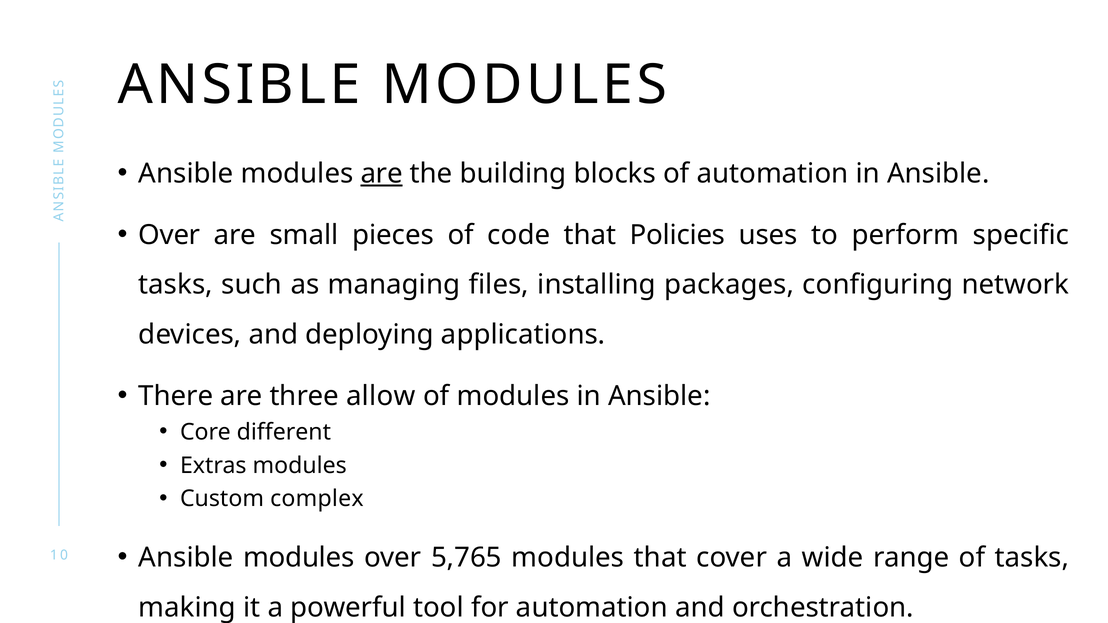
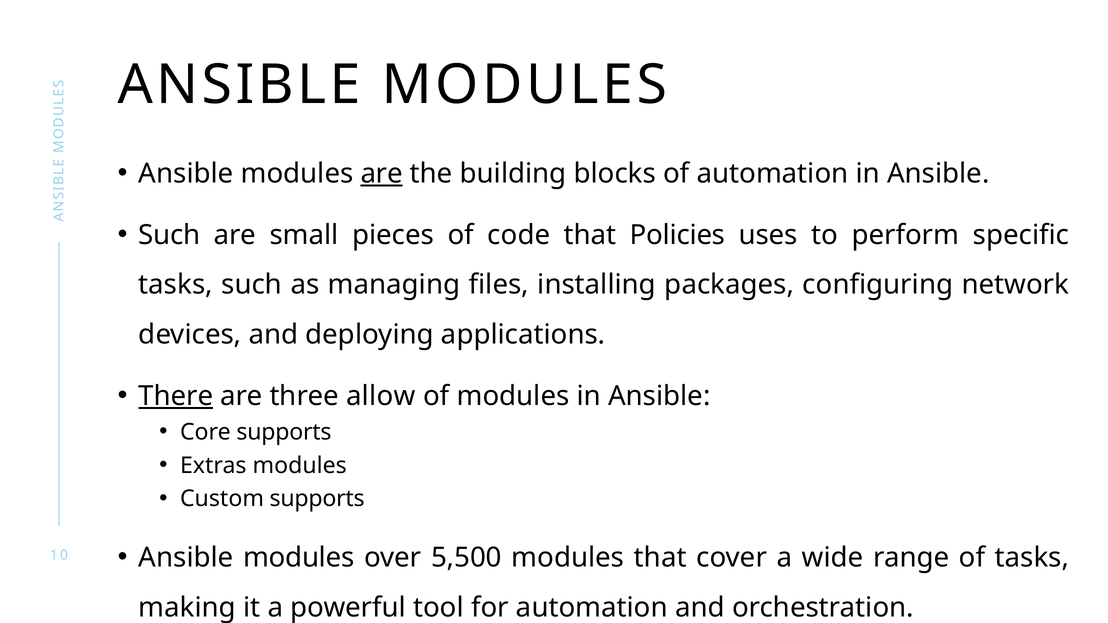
Over at (169, 235): Over -> Such
There underline: none -> present
Core different: different -> supports
Custom complex: complex -> supports
5,765: 5,765 -> 5,500
